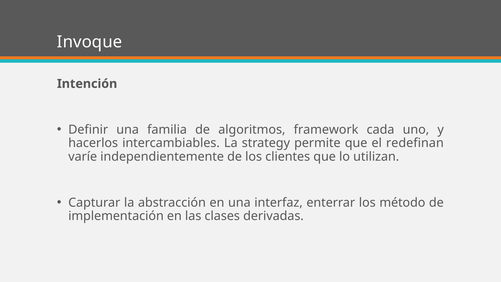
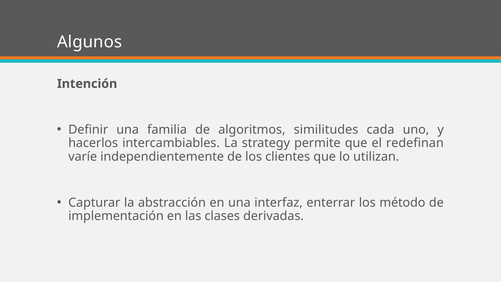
Invoque: Invoque -> Algunos
framework: framework -> similitudes
